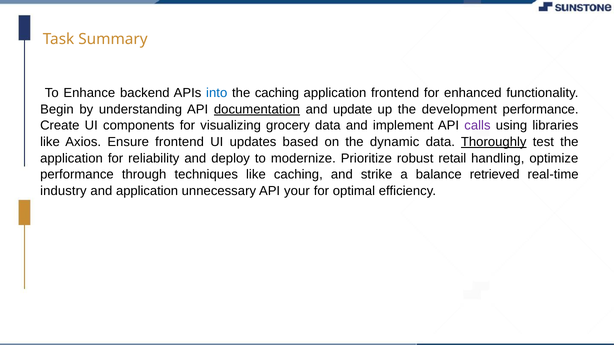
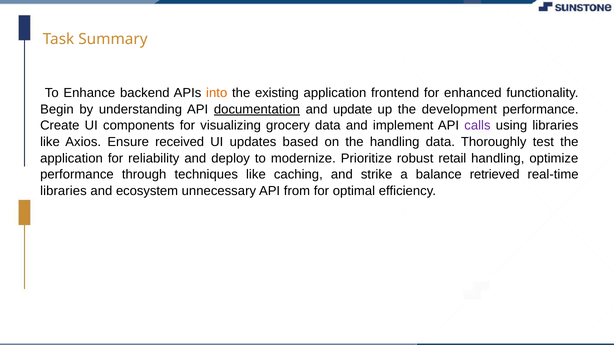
into colour: blue -> orange
the caching: caching -> existing
Ensure frontend: frontend -> received
the dynamic: dynamic -> handling
Thoroughly underline: present -> none
industry at (63, 191): industry -> libraries
and application: application -> ecosystem
your: your -> from
